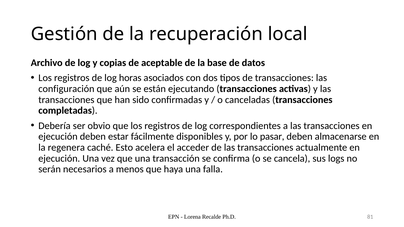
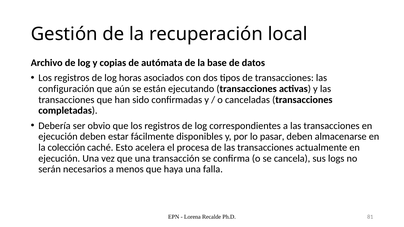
aceptable: aceptable -> autómata
regenera: regenera -> colección
acceder: acceder -> procesa
